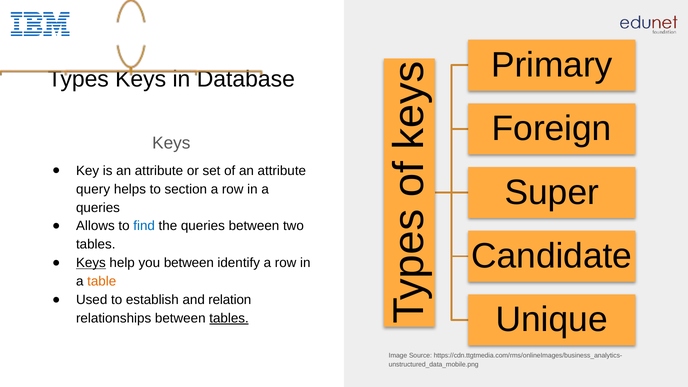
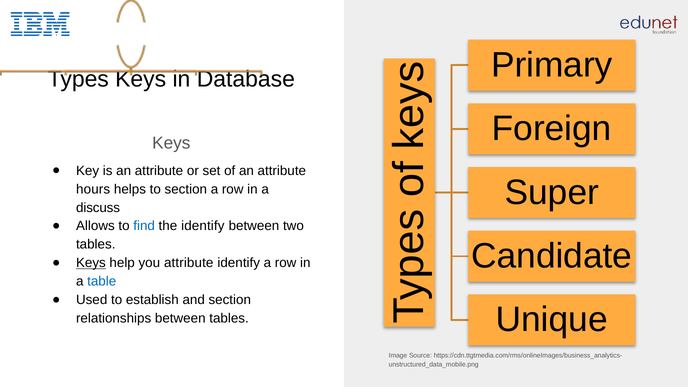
query: query -> hours
queries at (98, 208): queries -> discuss
the queries: queries -> identify
you between: between -> attribute
table colour: orange -> blue
and relation: relation -> section
tables at (229, 318) underline: present -> none
